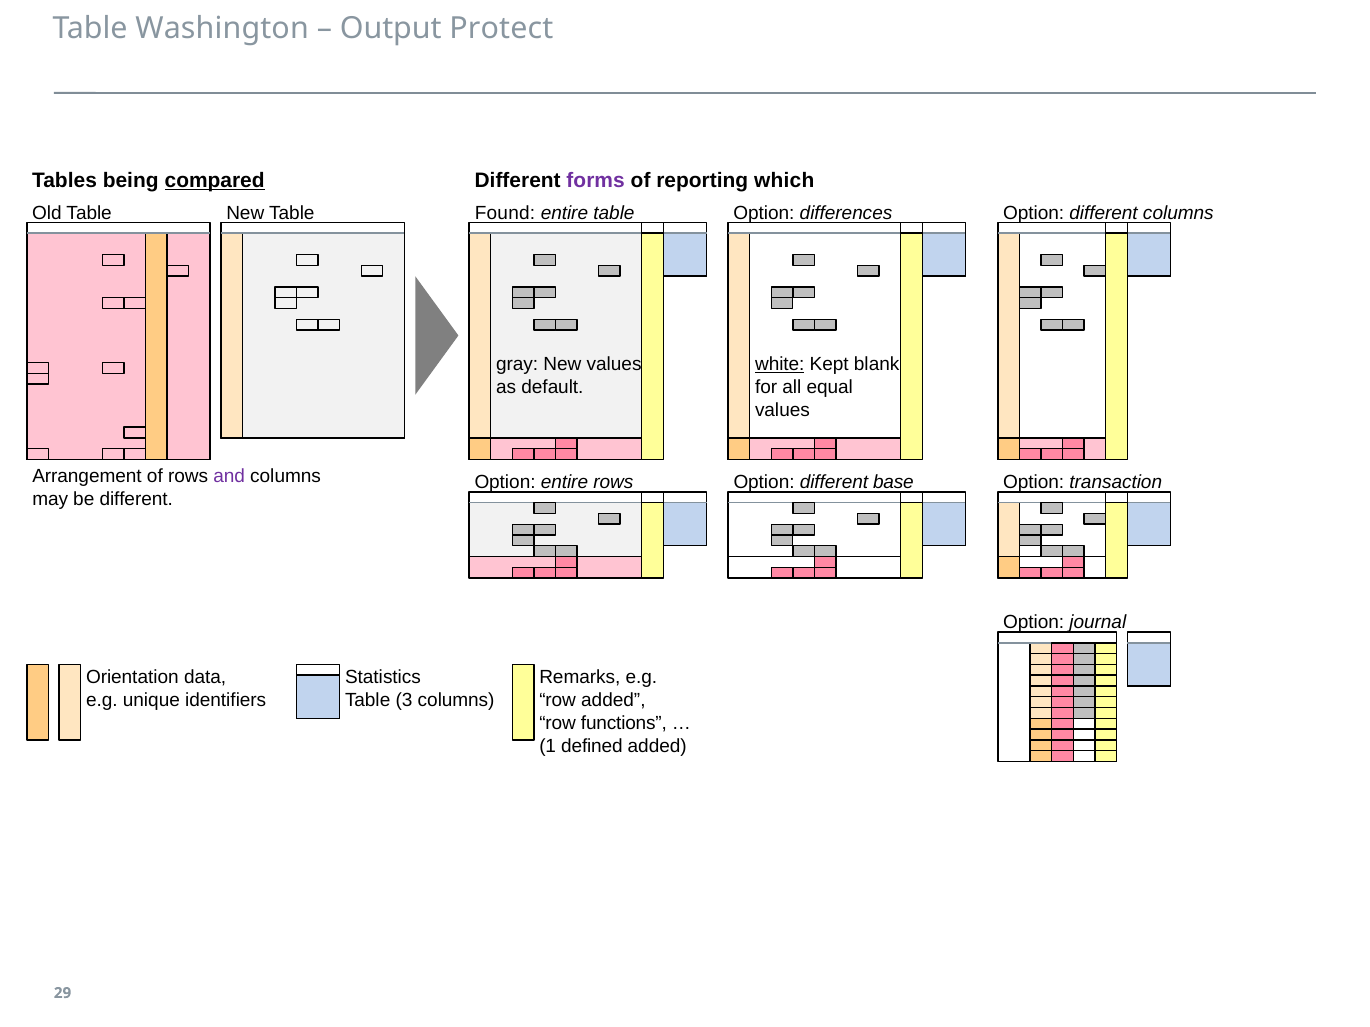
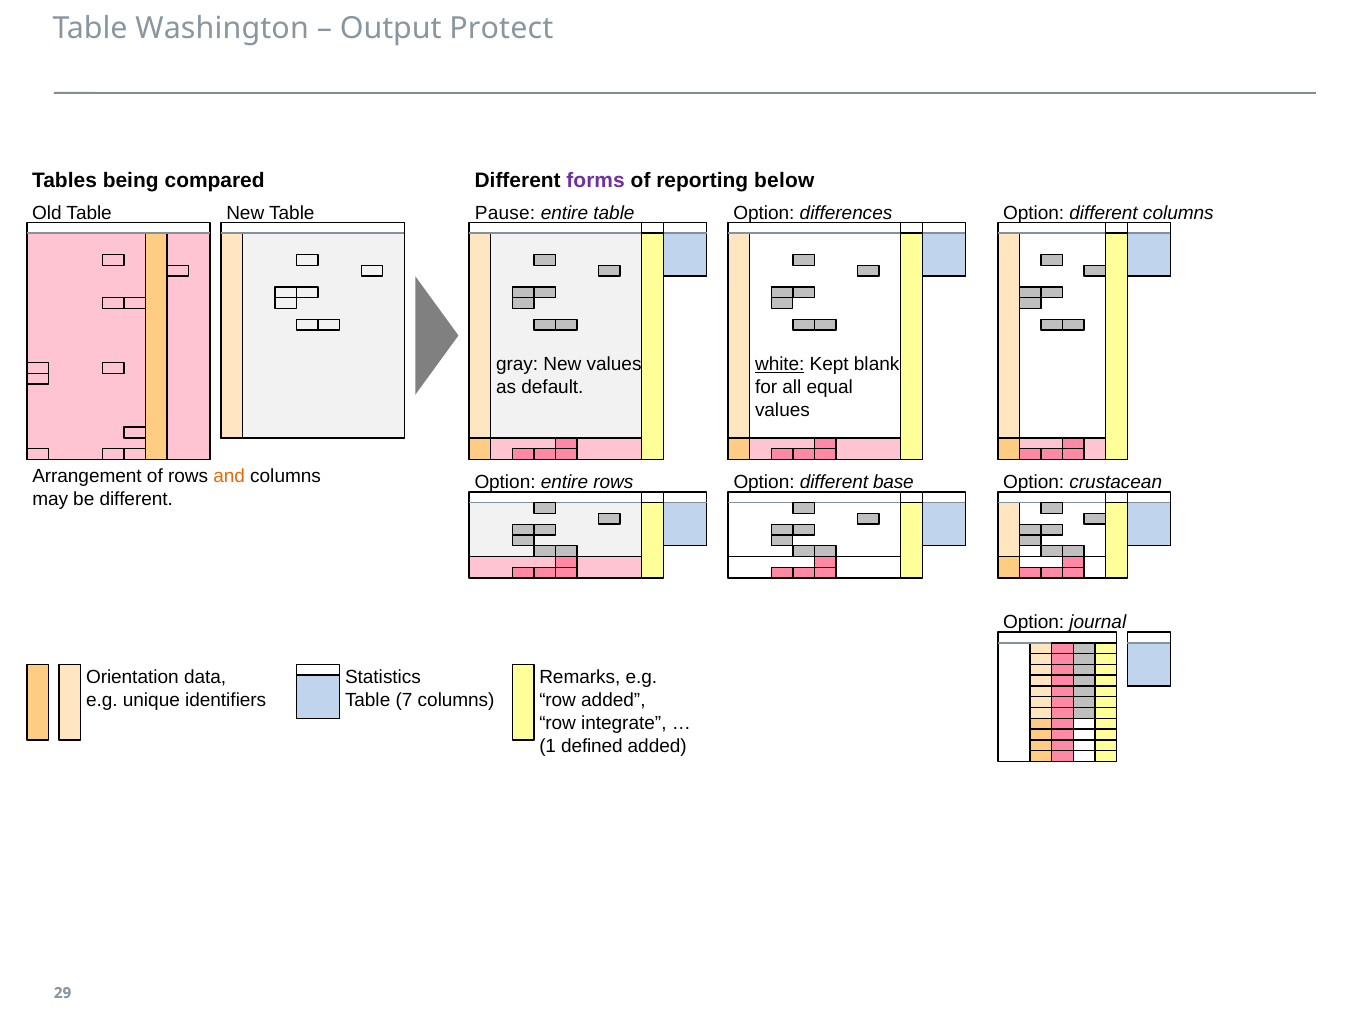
compared underline: present -> none
which: which -> below
Found: Found -> Pause
and colour: purple -> orange
transaction: transaction -> crustacean
3: 3 -> 7
functions: functions -> integrate
